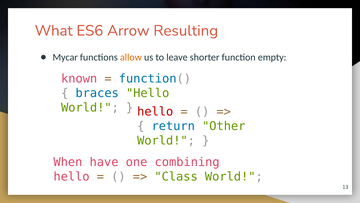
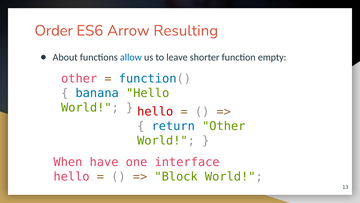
What: What -> Order
Mycar: Mycar -> About
allow colour: orange -> blue
known at (79, 78): known -> other
braces: braces -> banana
combining: combining -> interface
Class: Class -> Block
